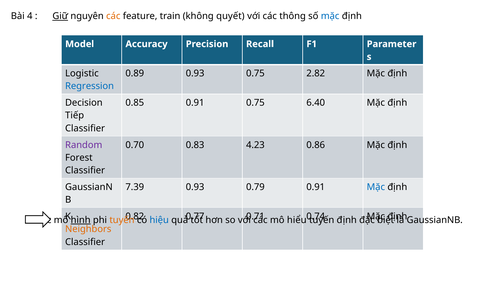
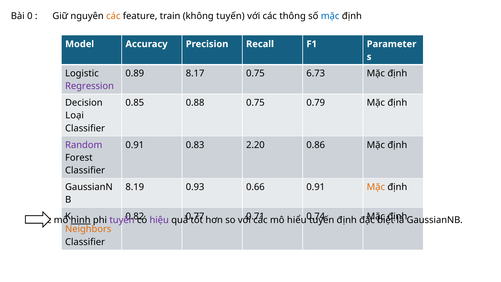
4: 4 -> 0
Giữ underline: present -> none
không quyết: quyết -> tuyến
0.89 0.93: 0.93 -> 8.17
2.82: 2.82 -> 6.73
Regression colour: blue -> purple
0.85 0.91: 0.91 -> 0.88
6.40: 6.40 -> 0.79
Tiếp: Tiếp -> Loại
0.70 at (135, 145): 0.70 -> 0.91
4.23: 4.23 -> 2.20
7.39: 7.39 -> 8.19
0.79: 0.79 -> 0.66
Mặc at (376, 187) colour: blue -> orange
tuyến at (122, 220) colour: orange -> purple
hiệu colour: blue -> purple
